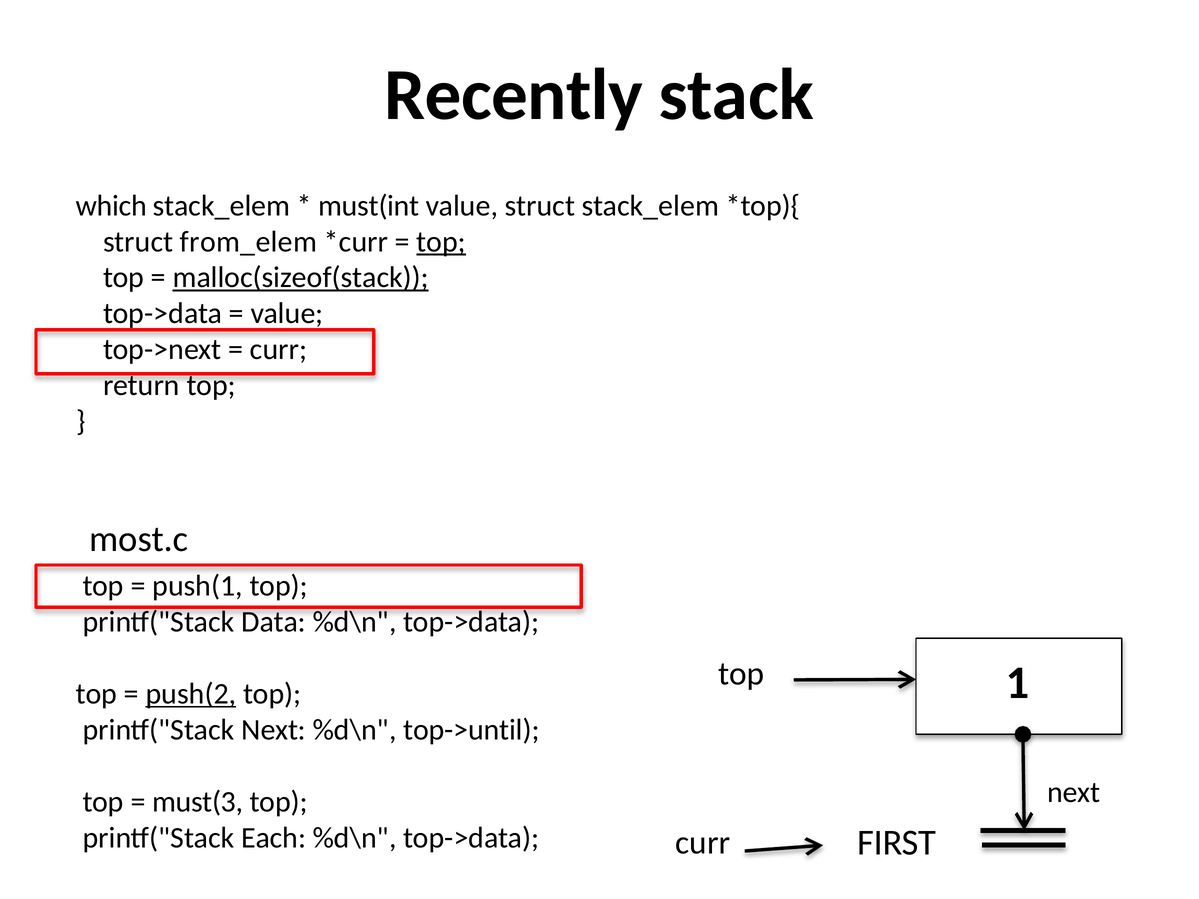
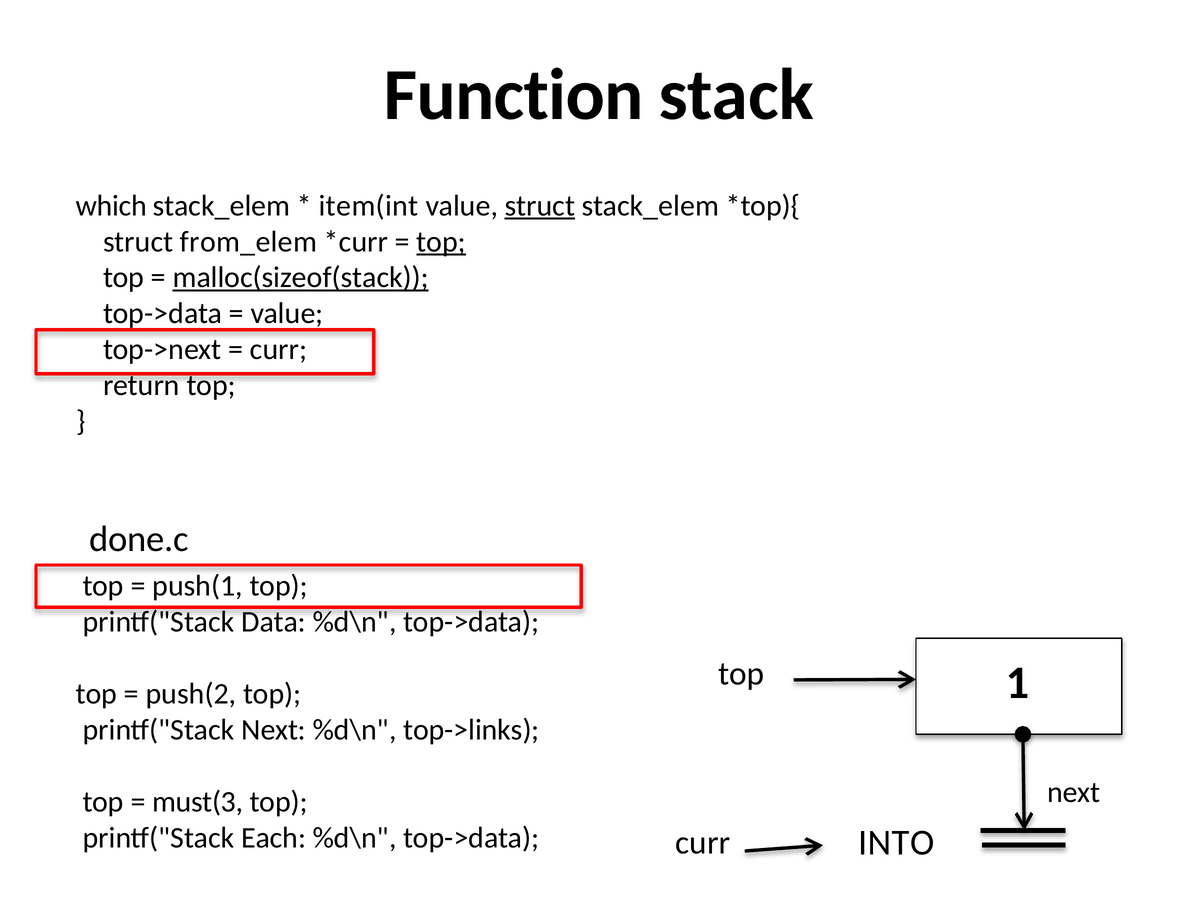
Recently: Recently -> Function
must(int: must(int -> item(int
struct at (540, 206) underline: none -> present
most.c: most.c -> done.c
push(2 underline: present -> none
top->until: top->until -> top->links
FIRST: FIRST -> INTO
